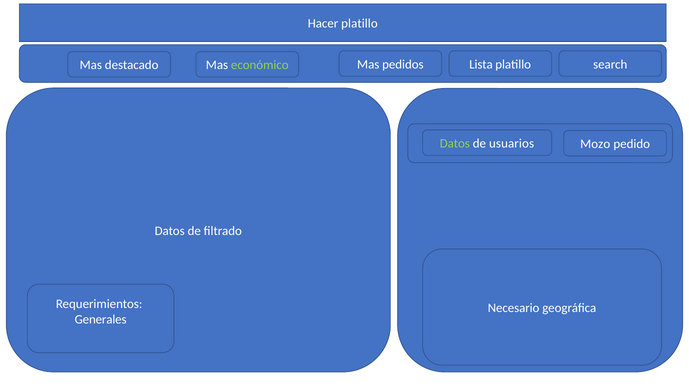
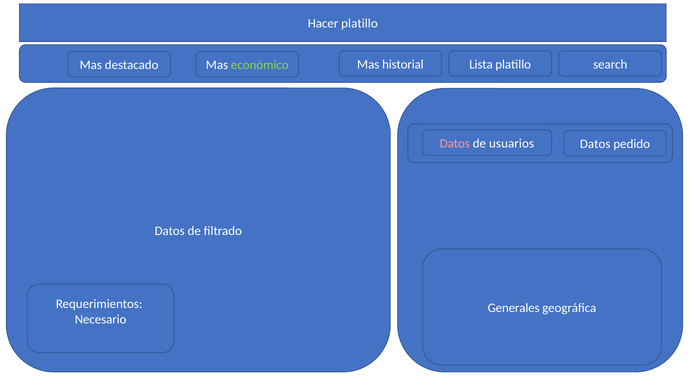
pedidos: pedidos -> historial
Datos at (455, 144) colour: light green -> pink
Mozo at (595, 144): Mozo -> Datos
Necesario: Necesario -> Generales
Generales: Generales -> Necesario
